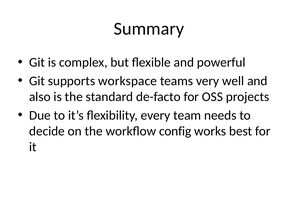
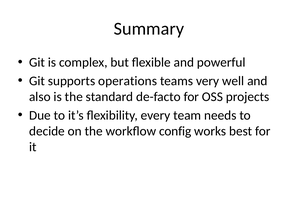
workspace: workspace -> operations
